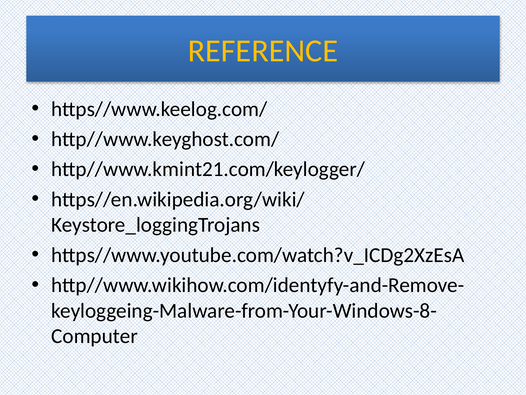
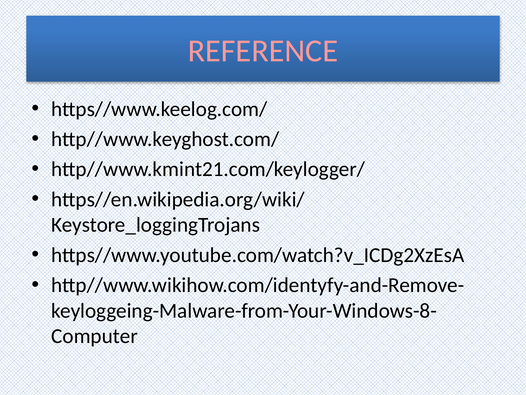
REFERENCE colour: yellow -> pink
